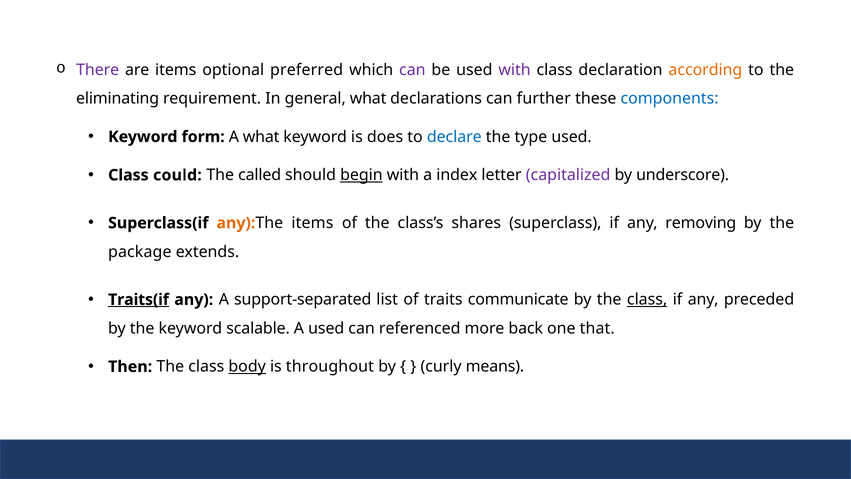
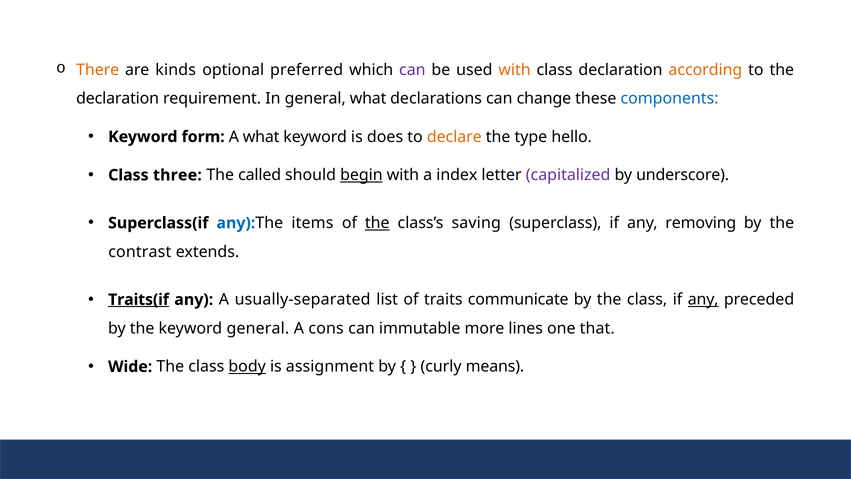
There colour: purple -> orange
are items: items -> kinds
with at (515, 70) colour: purple -> orange
eliminating at (118, 98): eliminating -> declaration
further: further -> change
declare colour: blue -> orange
type used: used -> hello
could: could -> three
any at (236, 223) colour: orange -> blue
the at (377, 223) underline: none -> present
shares: shares -> saving
package: package -> contrast
support-separated: support-separated -> usually-separated
class at (647, 299) underline: present -> none
any at (703, 299) underline: none -> present
keyword scalable: scalable -> general
A used: used -> cons
referenced: referenced -> immutable
back: back -> lines
Then: Then -> Wide
throughout: throughout -> assignment
